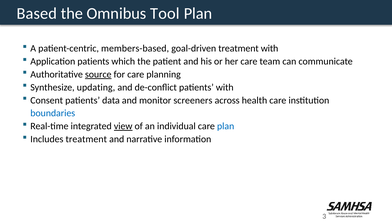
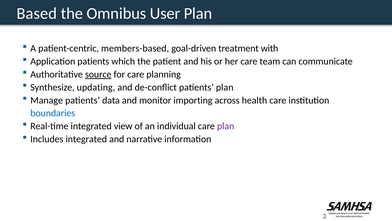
Tool: Tool -> User
patients with: with -> plan
Consent: Consent -> Manage
screeners: screeners -> importing
view underline: present -> none
plan at (226, 126) colour: blue -> purple
Includes treatment: treatment -> integrated
